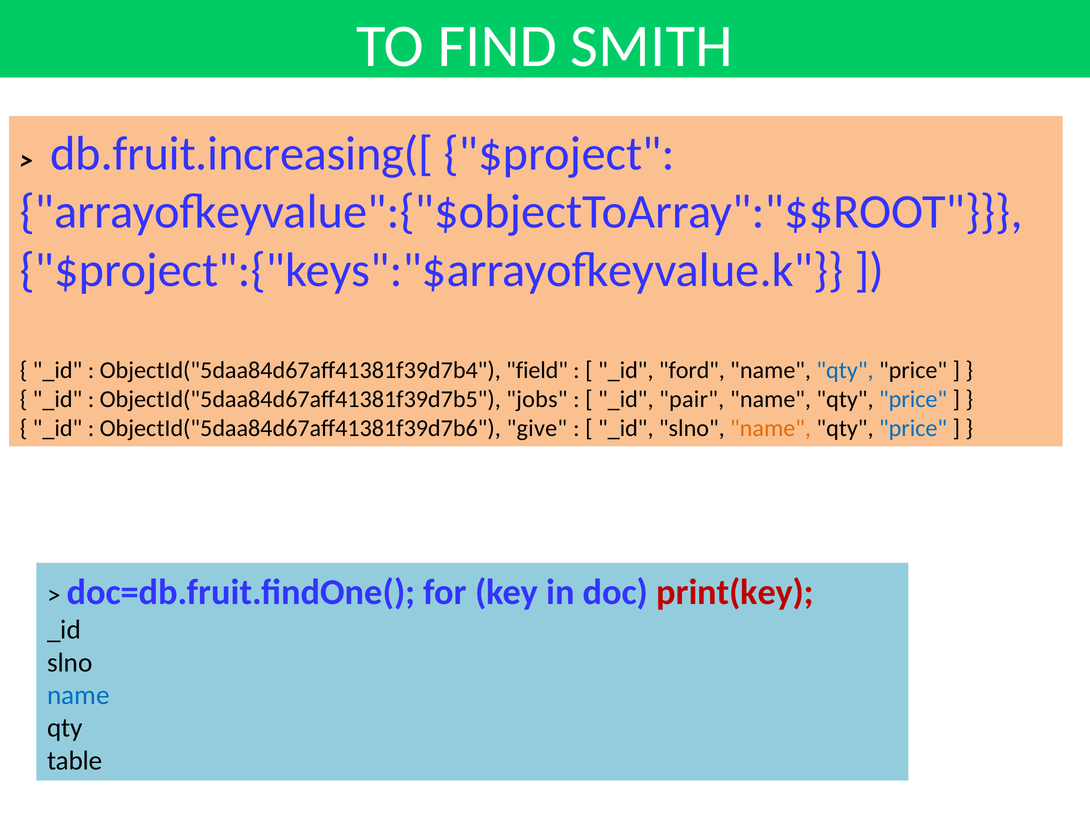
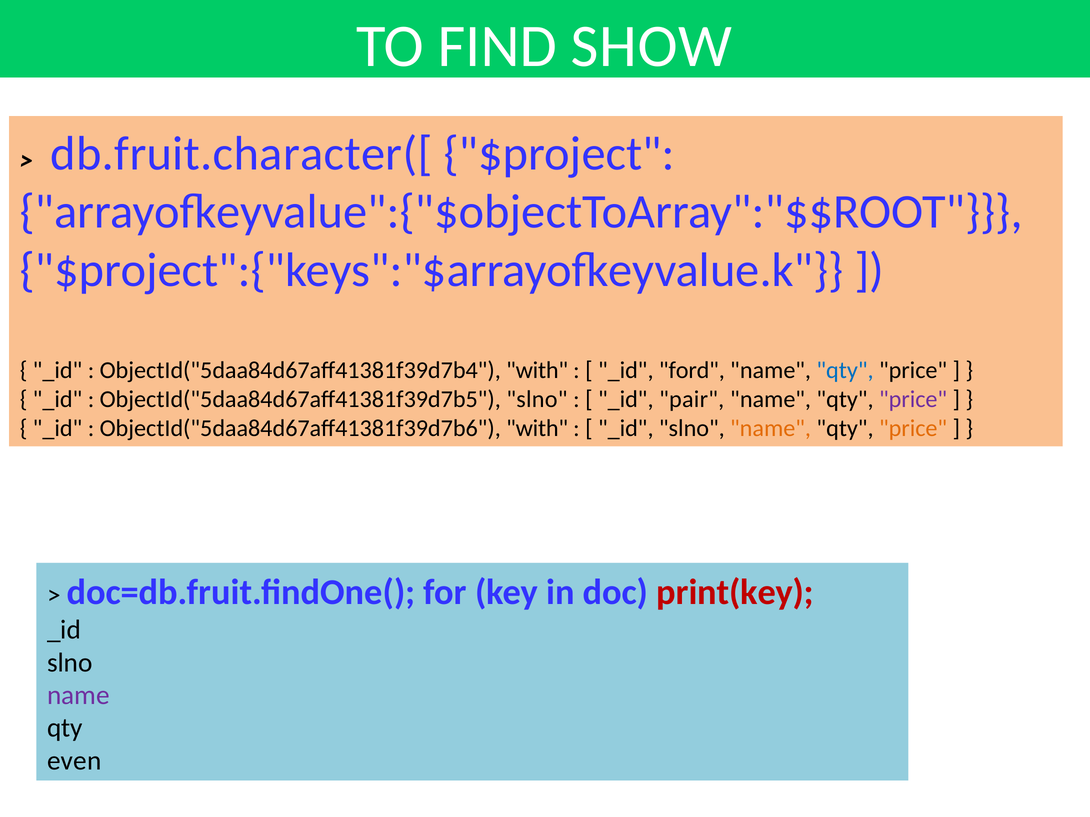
SMITH: SMITH -> SHOW
db.fruit.increasing([: db.fruit.increasing([ -> db.fruit.character([
ObjectId("5daa84d67aff41381f39d7b4 field: field -> with
ObjectId("5daa84d67aff41381f39d7b5 jobs: jobs -> slno
price at (913, 399) colour: blue -> purple
ObjectId("5daa84d67aff41381f39d7b6 give: give -> with
price at (913, 428) colour: blue -> orange
name at (78, 696) colour: blue -> purple
table: table -> even
